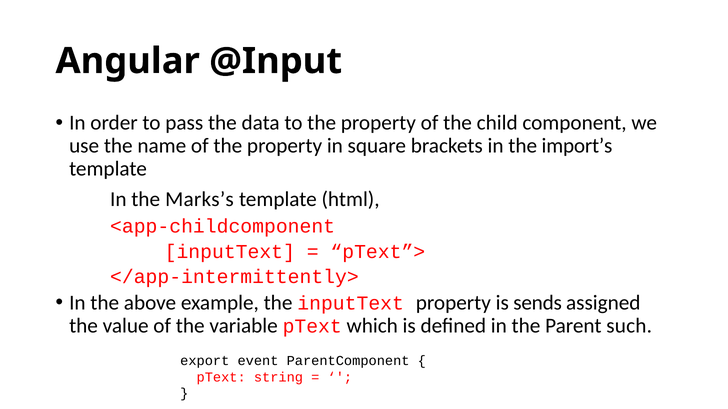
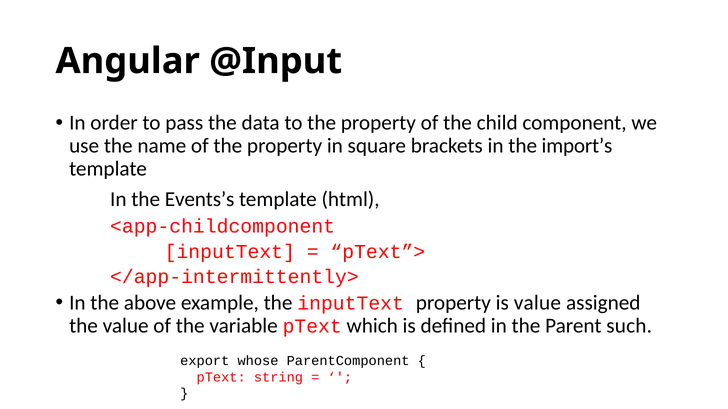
Marks’s: Marks’s -> Events’s
is sends: sends -> value
event: event -> whose
